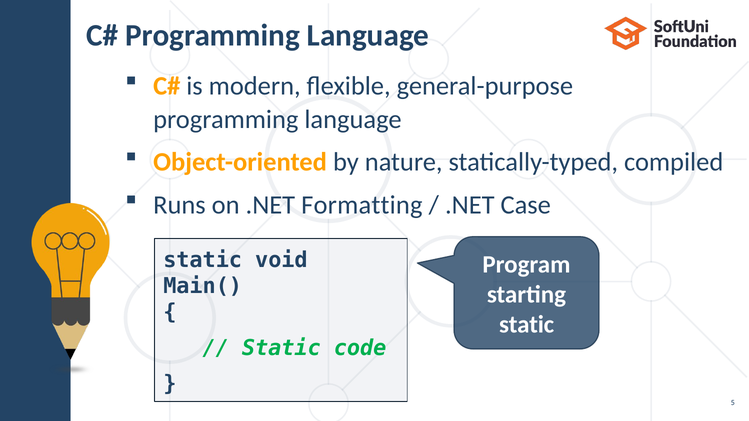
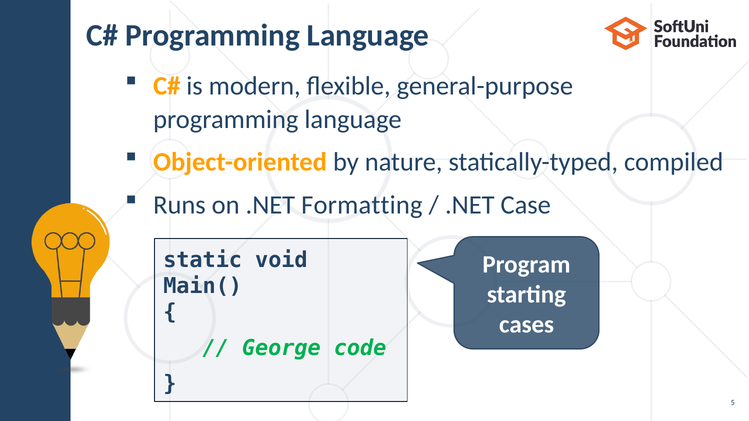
static at (527, 325): static -> cases
Static at (281, 348): Static -> George
